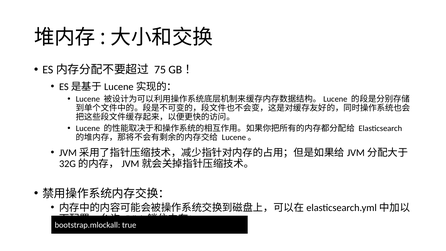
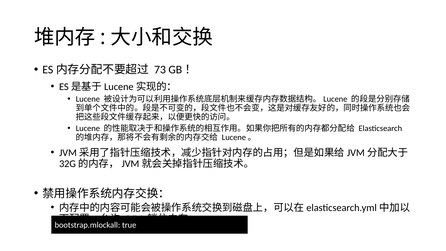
75: 75 -> 73
